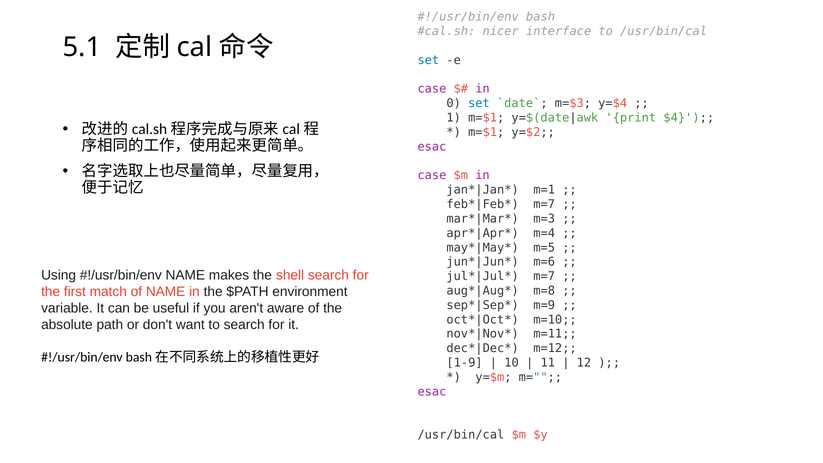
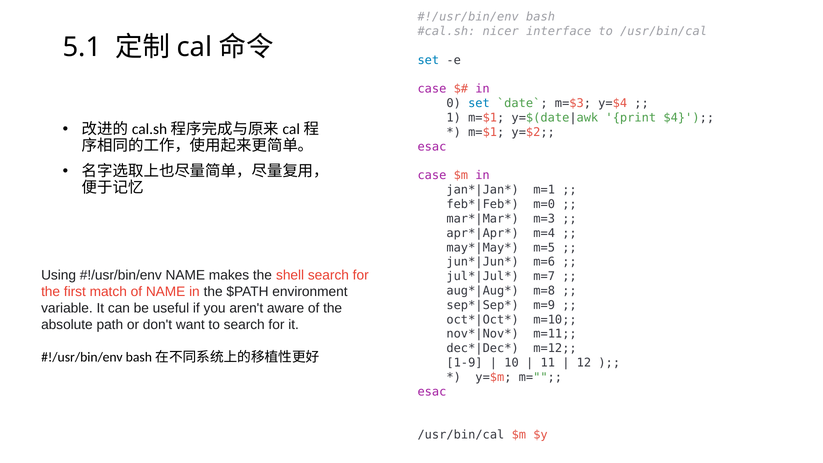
m=7 at (544, 204): m=7 -> m=0
